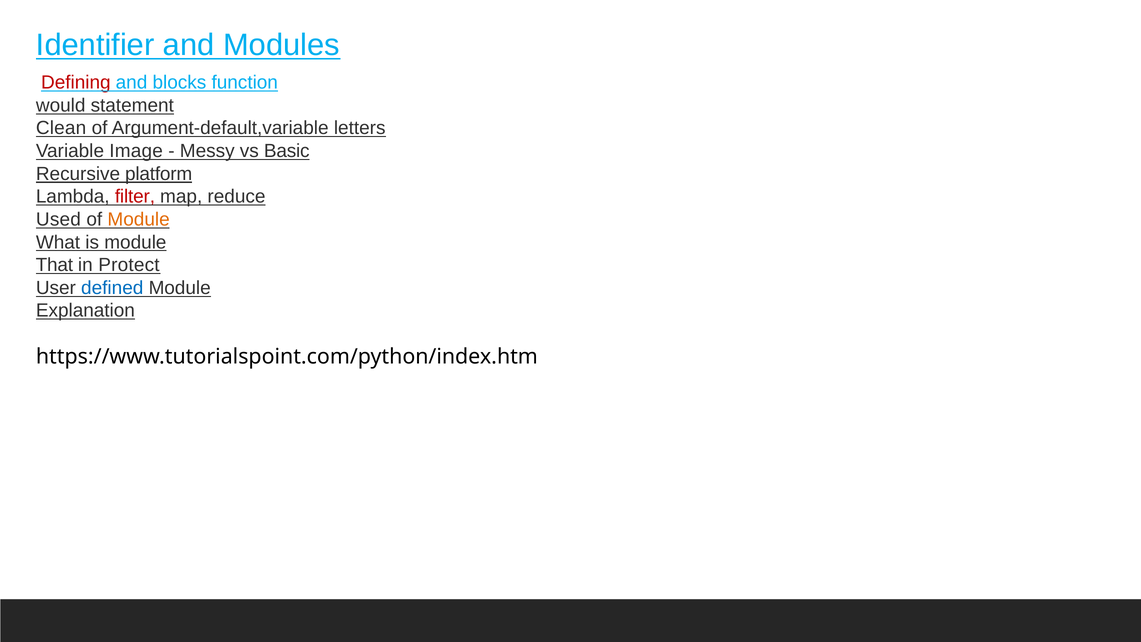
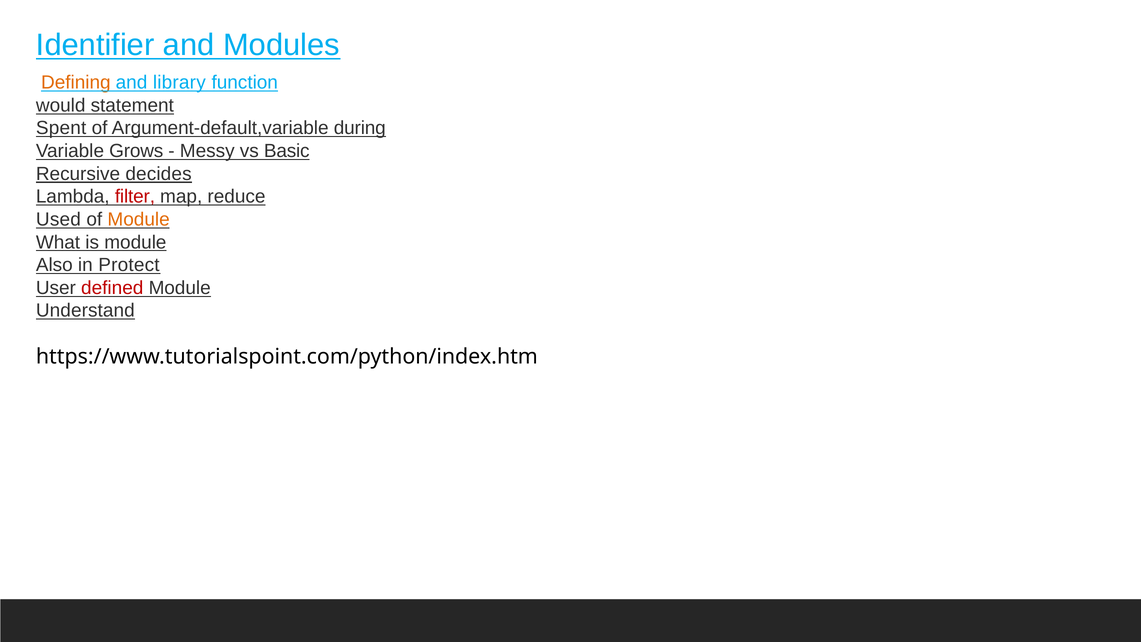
Defining colour: red -> orange
blocks: blocks -> library
Clean: Clean -> Spent
letters: letters -> during
Image: Image -> Grows
platform: platform -> decides
That: That -> Also
defined colour: blue -> red
Explanation: Explanation -> Understand
